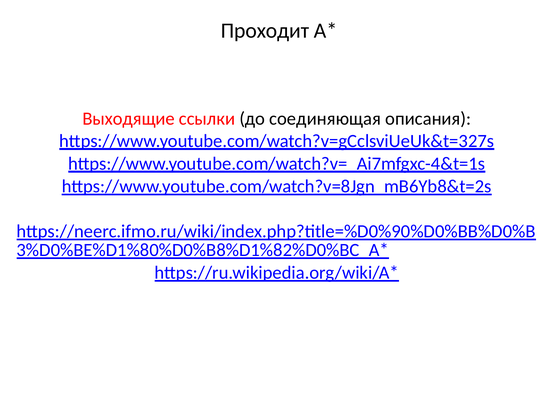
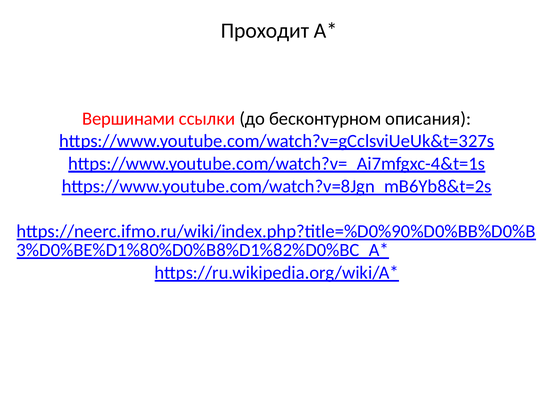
Выходящие: Выходящие -> Вершинами
соединяющая: соединяющая -> бесконтурном
